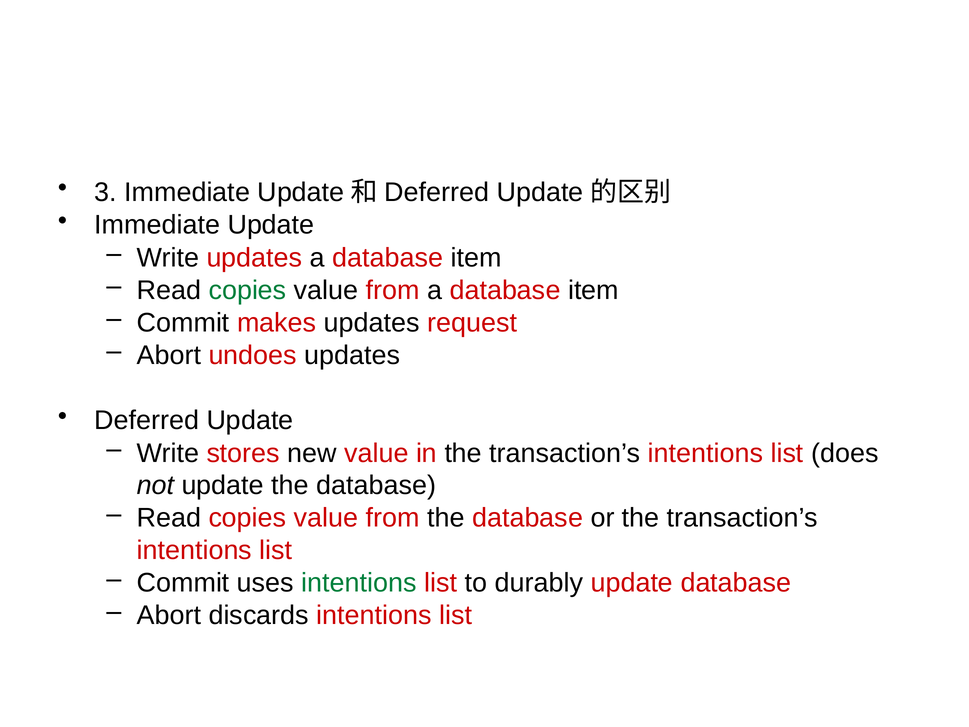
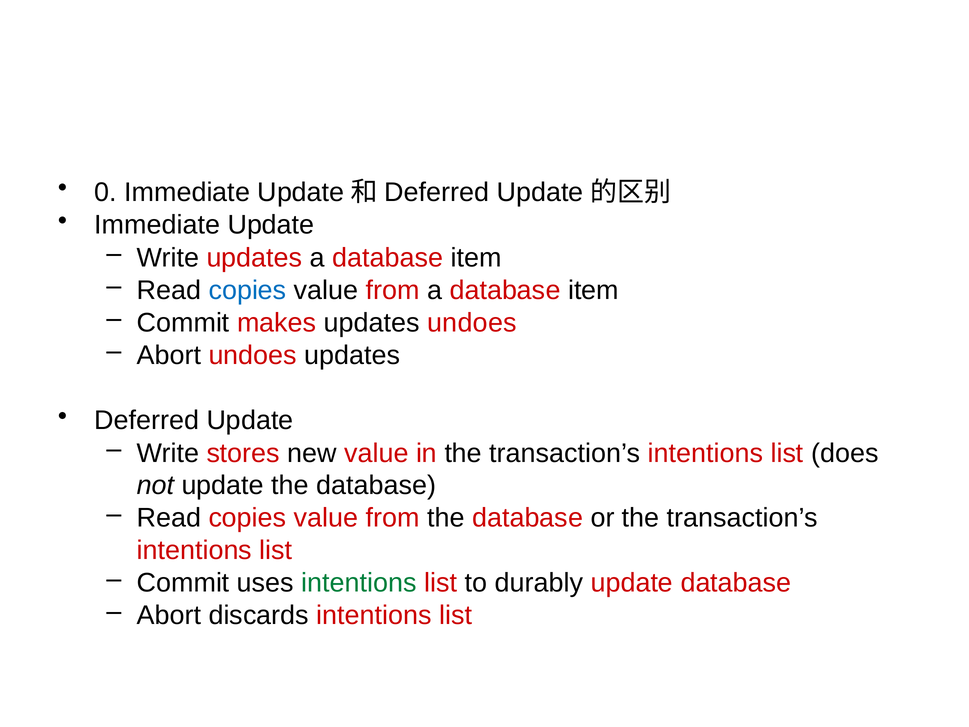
3: 3 -> 0
copies at (248, 290) colour: green -> blue
updates request: request -> undoes
